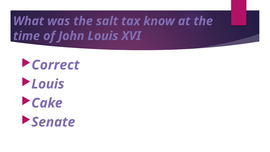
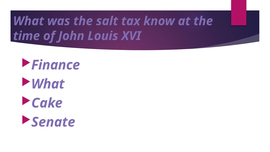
Correct: Correct -> Finance
Louis at (48, 84): Louis -> What
